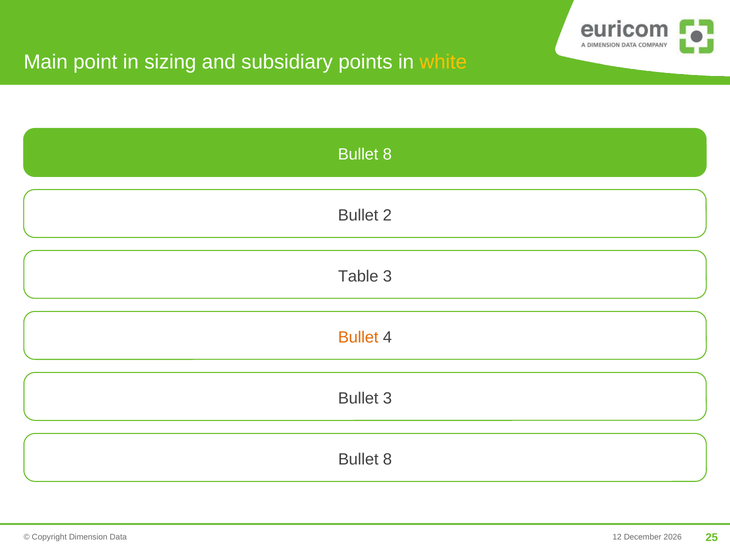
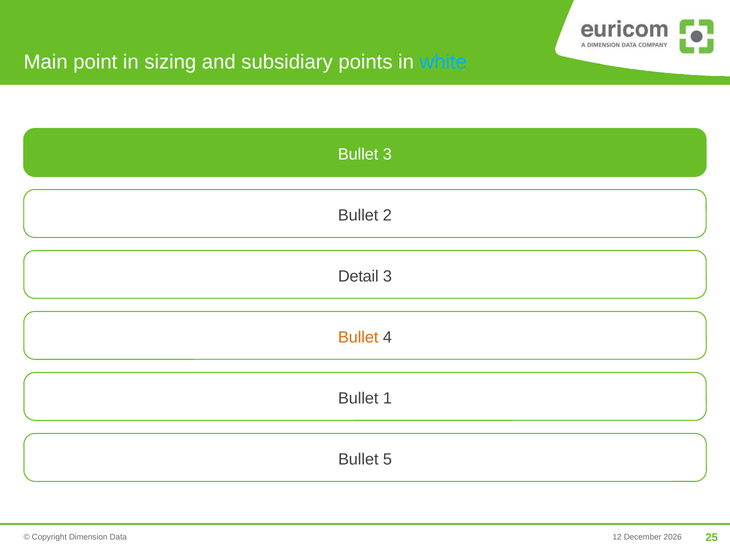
white colour: yellow -> light blue
8 at (387, 154): 8 -> 3
Table: Table -> Detail
Bullet 3: 3 -> 1
8 at (387, 459): 8 -> 5
